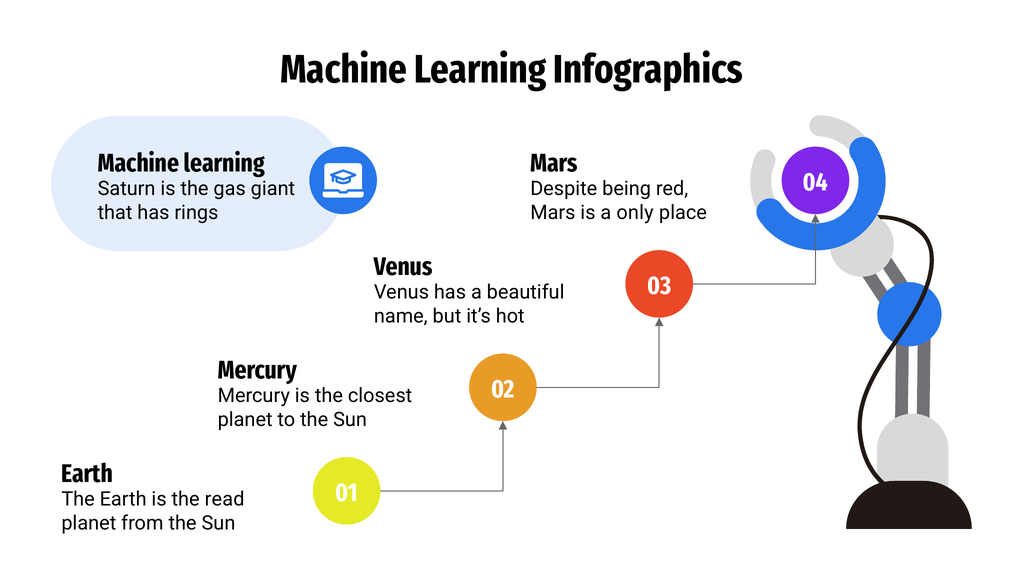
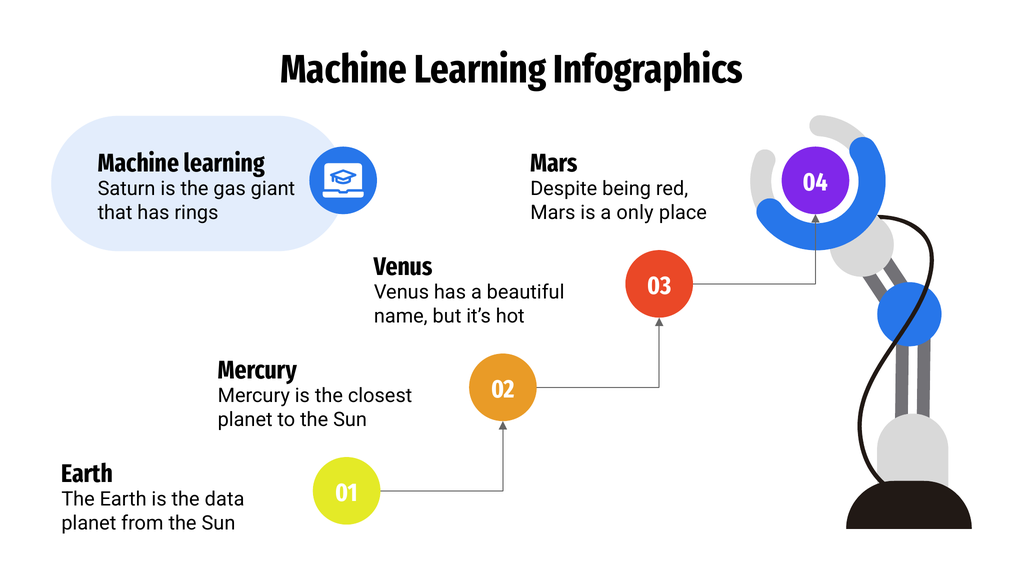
read: read -> data
